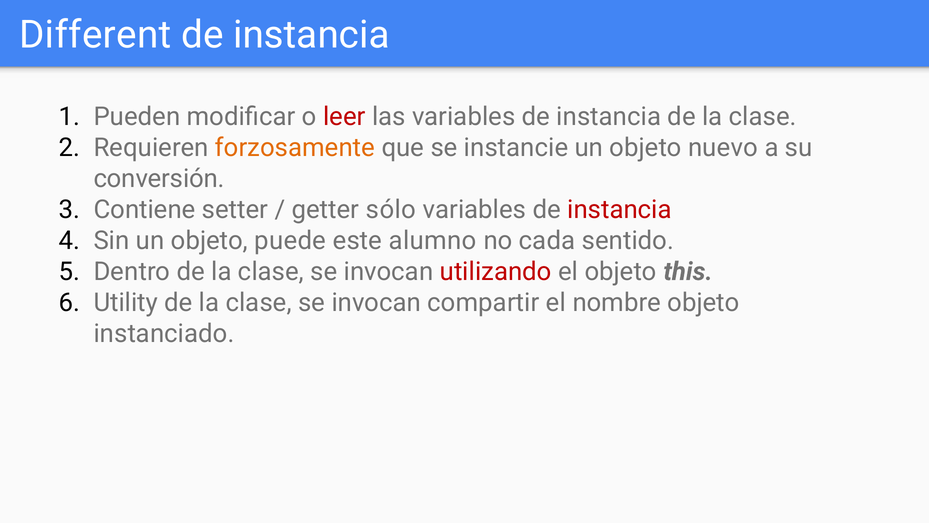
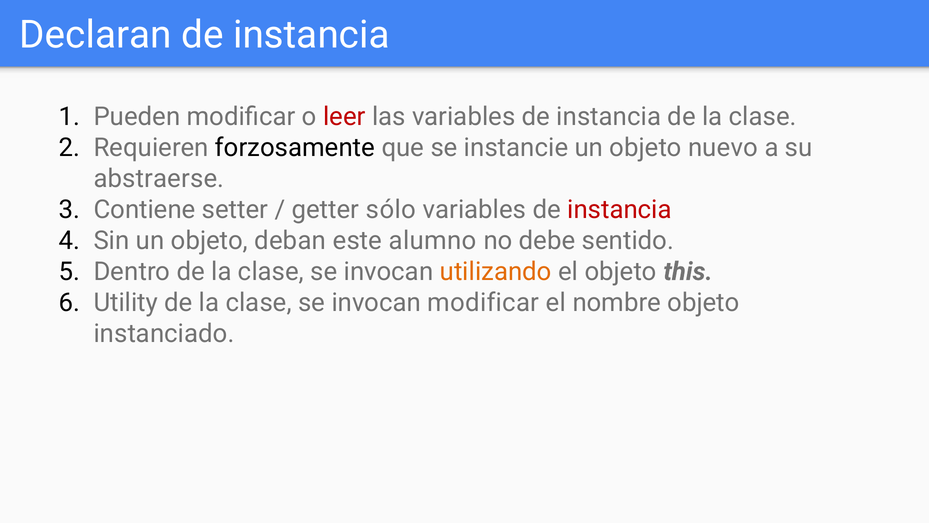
Different: Different -> Declaran
forzosamente colour: orange -> black
conversión: conversión -> abstraerse
puede: puede -> deban
cada: cada -> debe
utilizando colour: red -> orange
invocan compartir: compartir -> modificar
